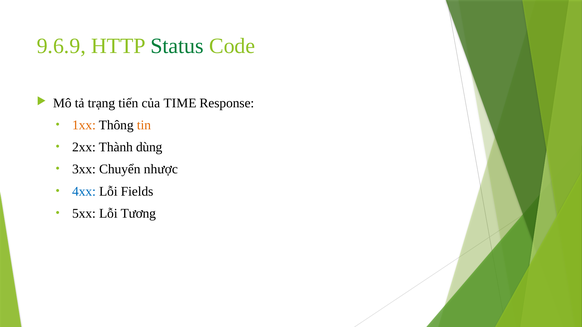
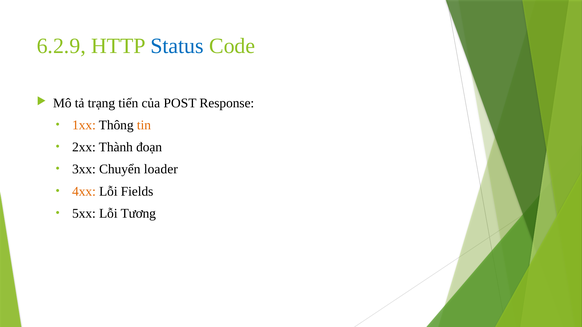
9.6.9: 9.6.9 -> 6.2.9
Status colour: green -> blue
TIME: TIME -> POST
dùng: dùng -> đoạn
nhược: nhược -> loader
4xx colour: blue -> orange
